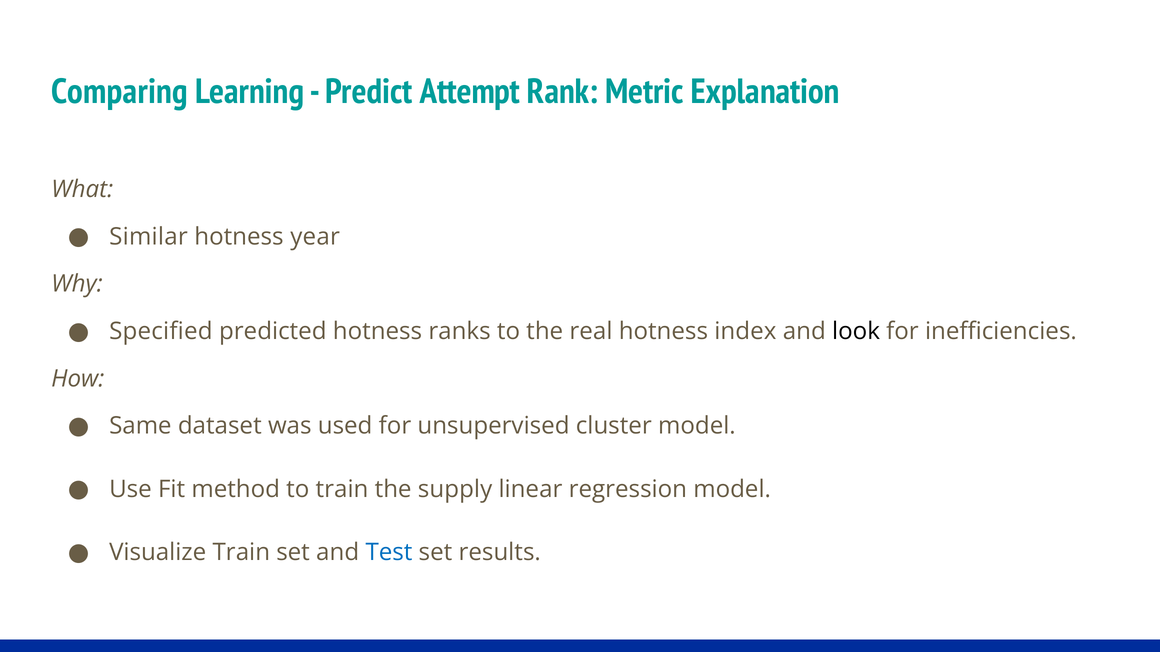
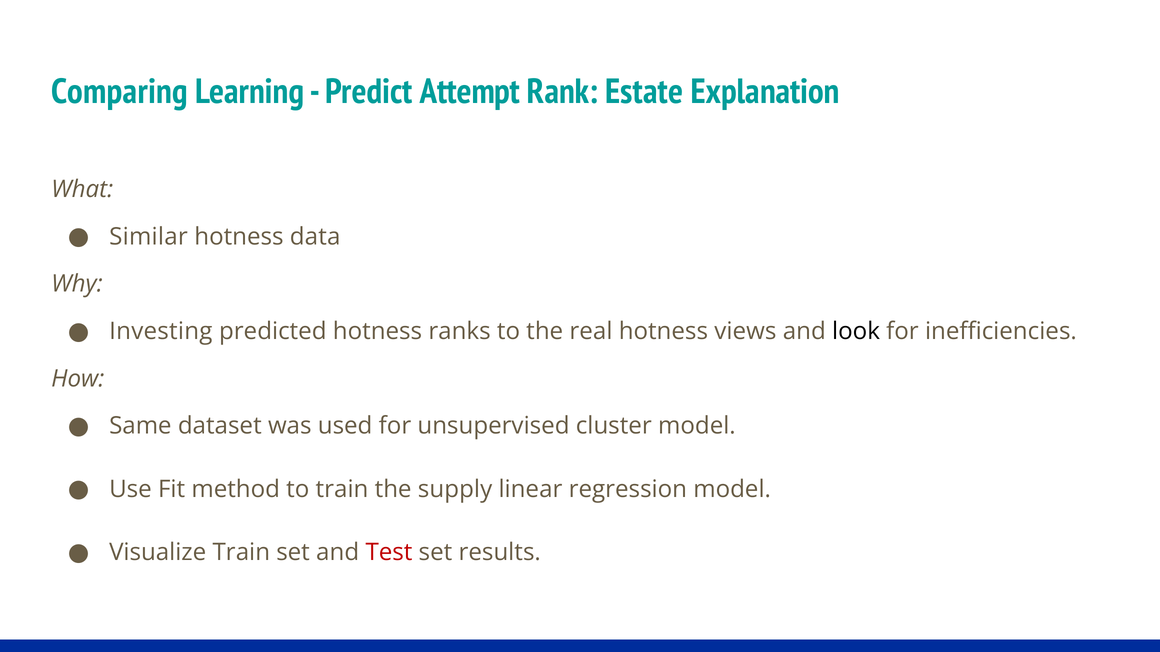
Metric: Metric -> Estate
year: year -> data
Specified: Specified -> Investing
index: index -> views
Test colour: blue -> red
